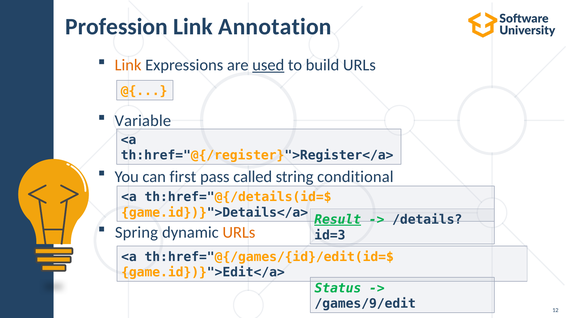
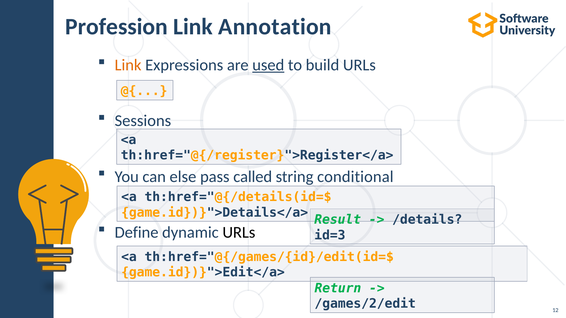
Variable: Variable -> Sessions
first: first -> else
Result underline: present -> none
Spring: Spring -> Define
URLs at (239, 233) colour: orange -> black
Status: Status -> Return
/games/9/edit: /games/9/edit -> /games/2/edit
